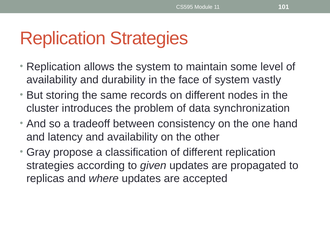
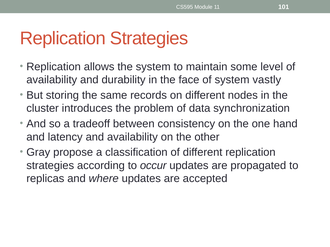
given: given -> occur
